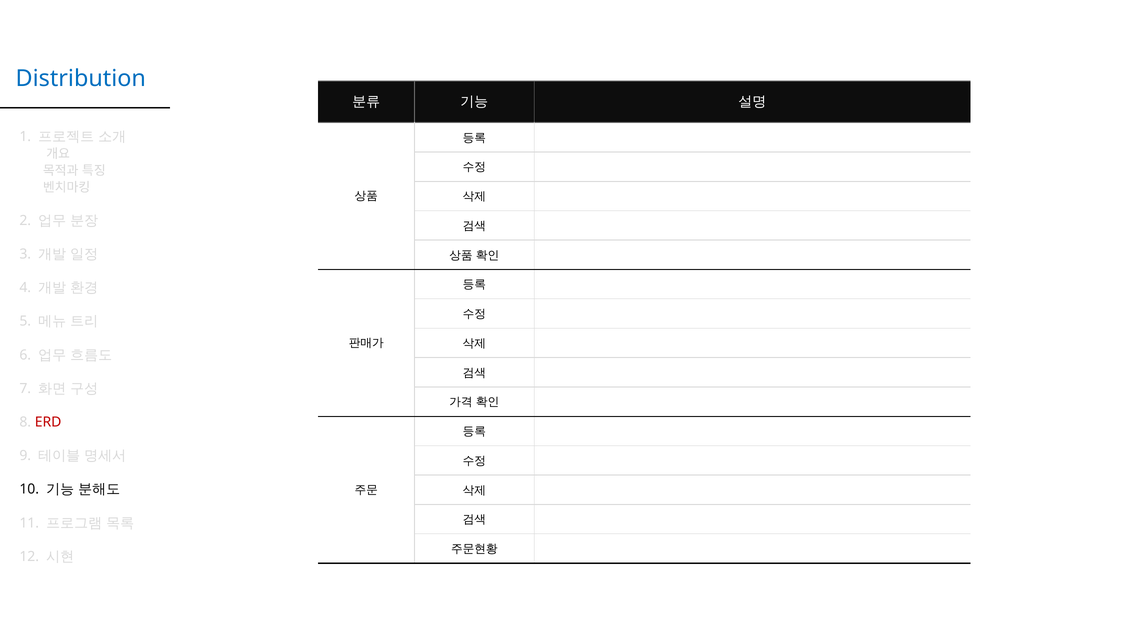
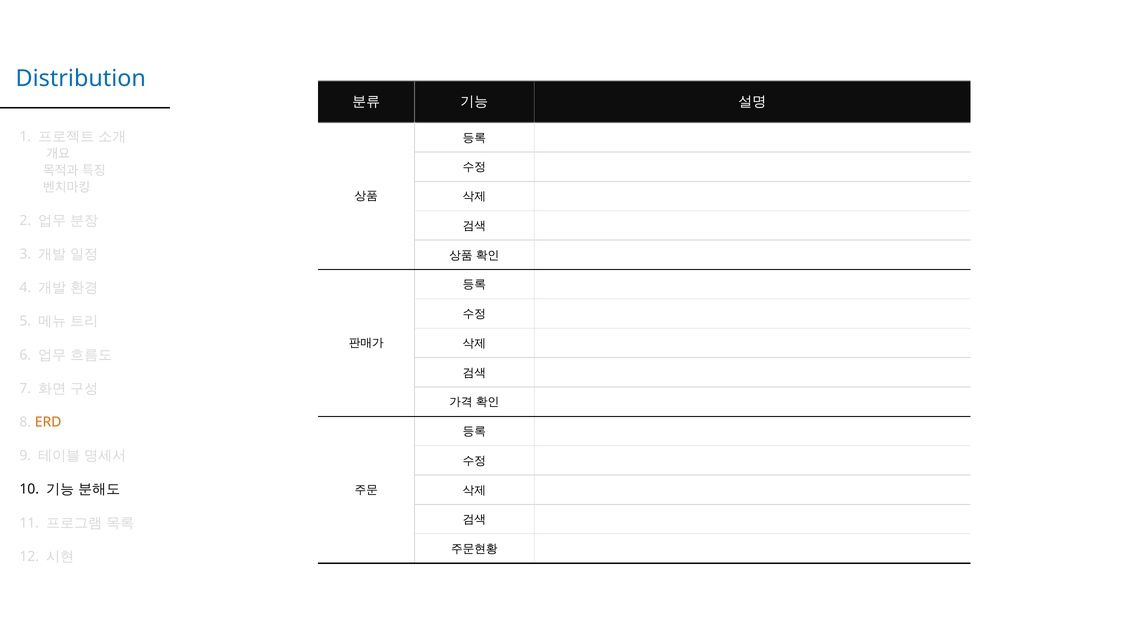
ERD colour: red -> orange
